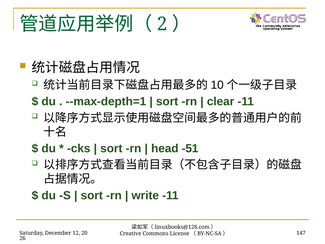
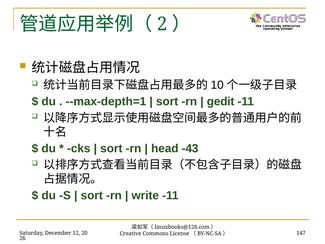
clear: clear -> gedit
-51: -51 -> -43
